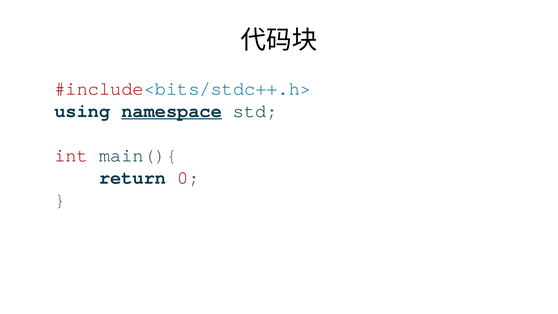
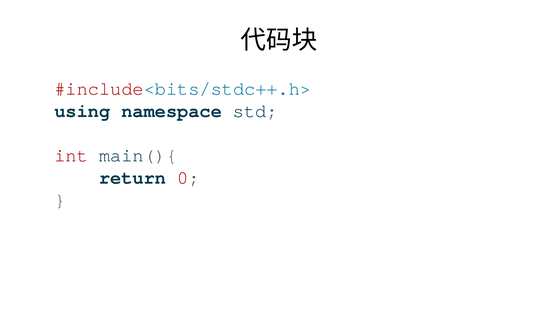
namespace underline: present -> none
